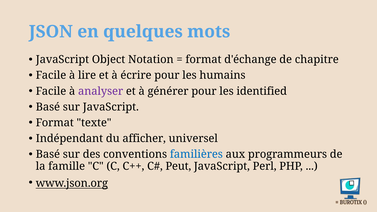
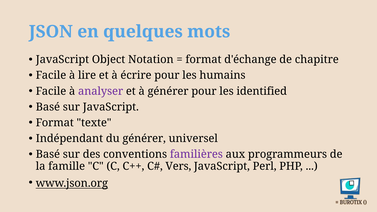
du afficher: afficher -> générer
familières colour: blue -> purple
Peut: Peut -> Vers
